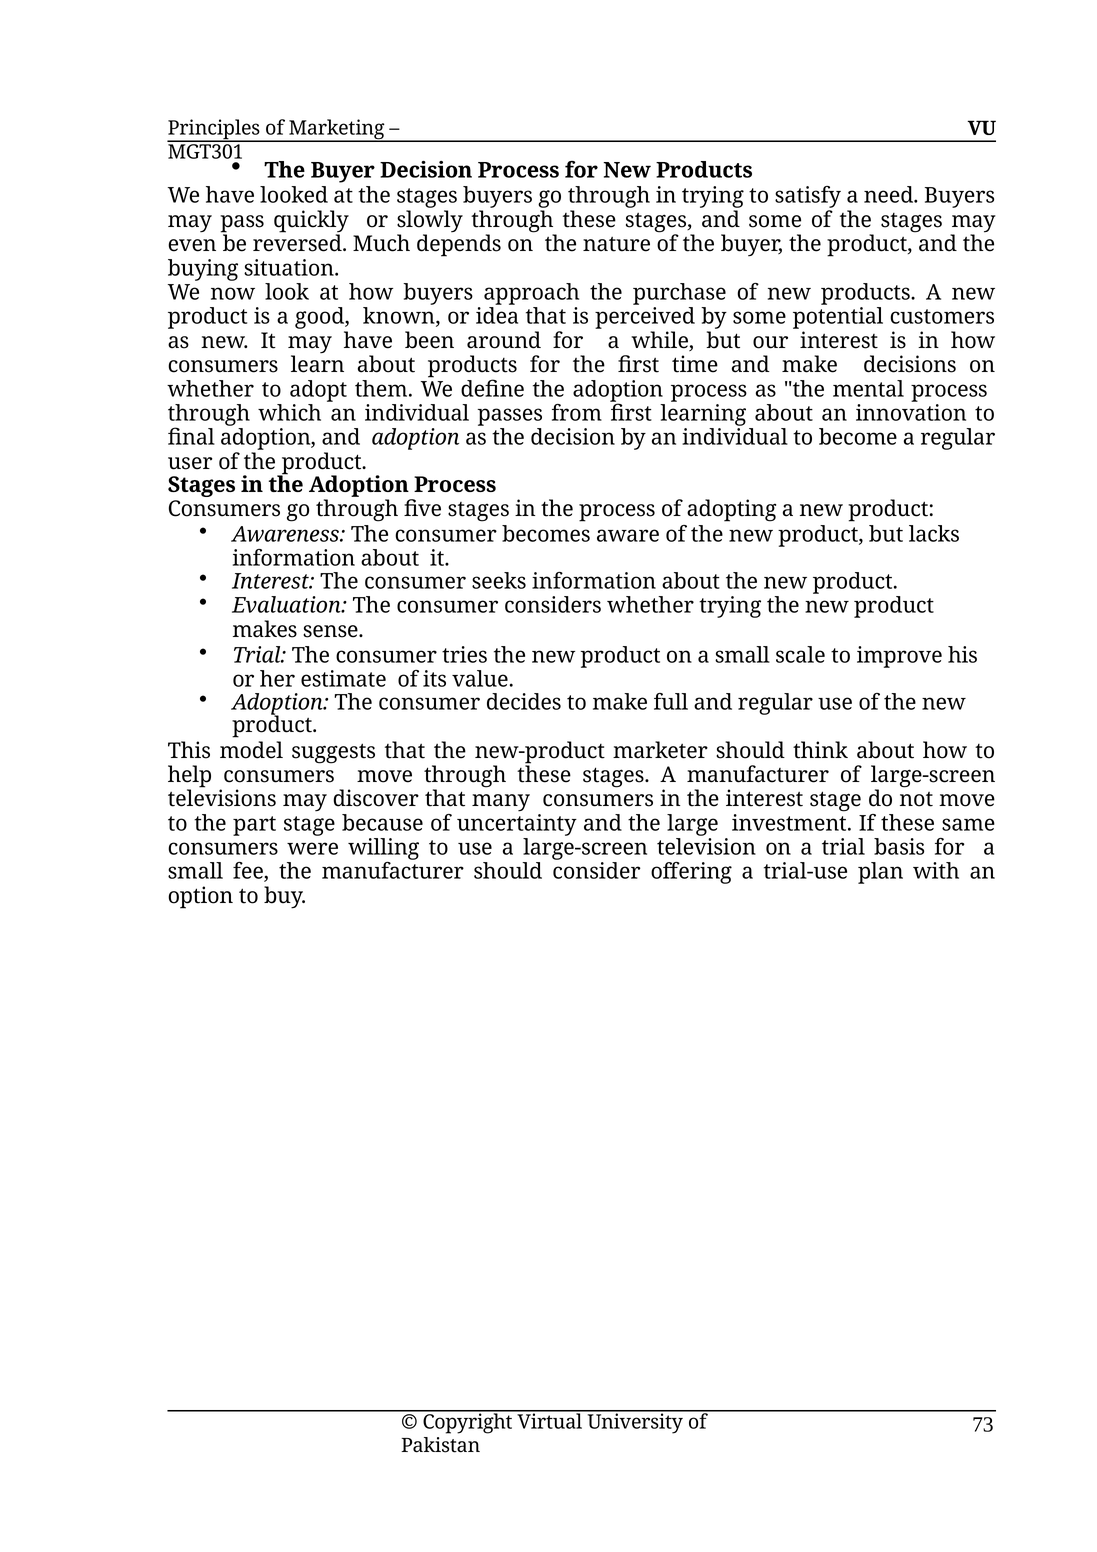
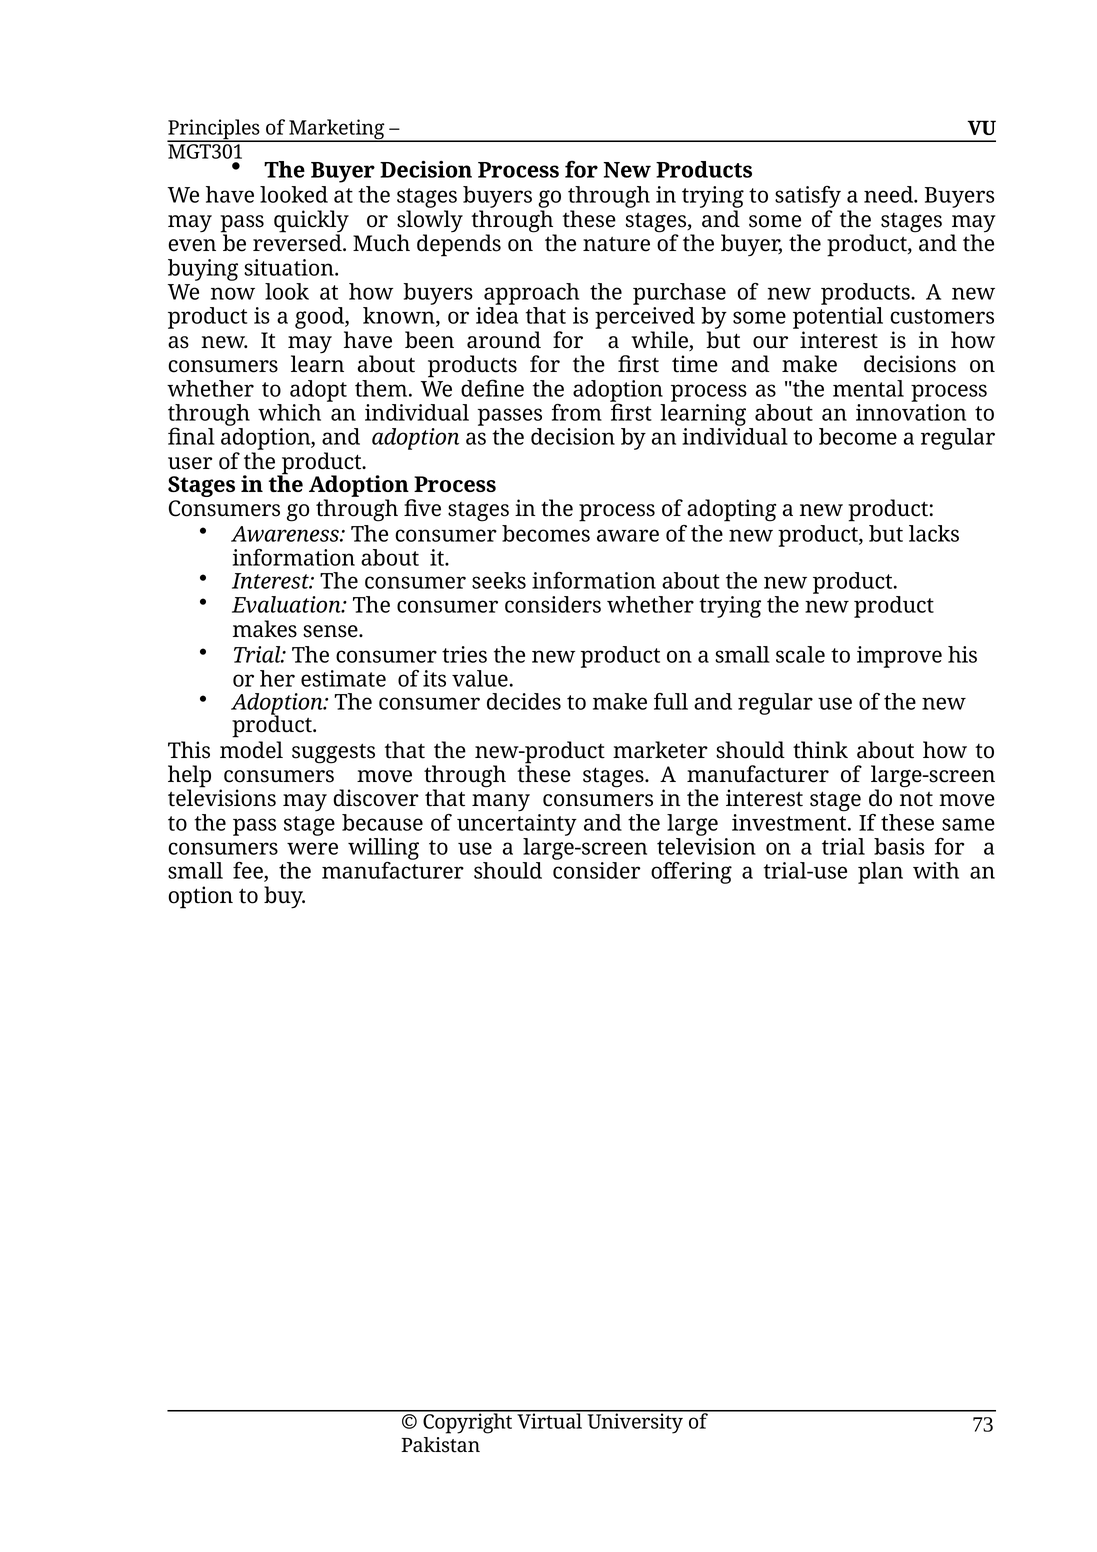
the part: part -> pass
